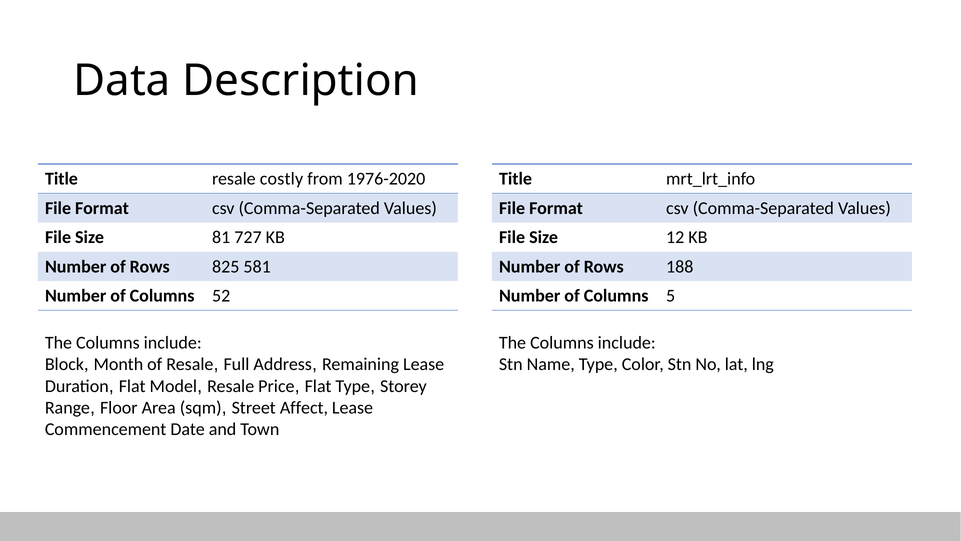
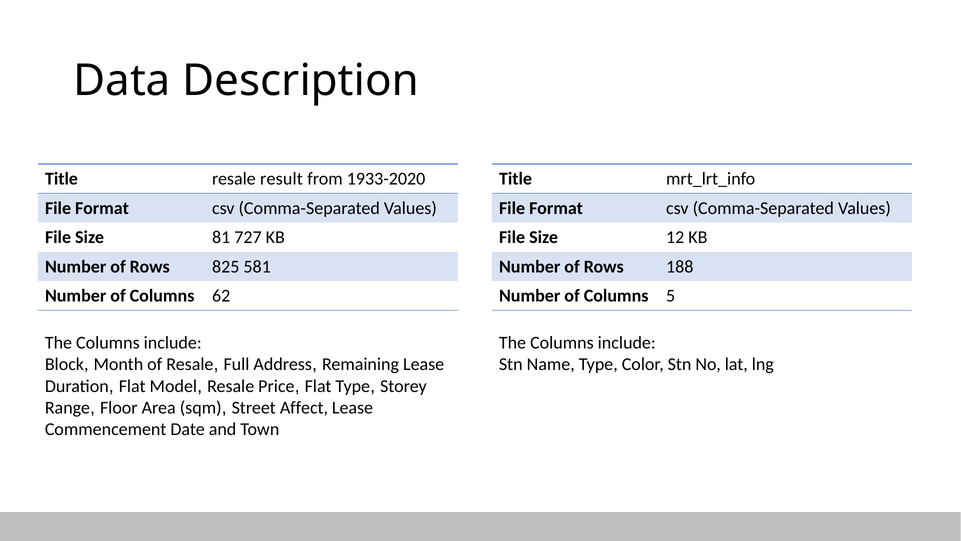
costly: costly -> result
1976-2020: 1976-2020 -> 1933-2020
52: 52 -> 62
